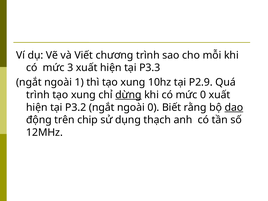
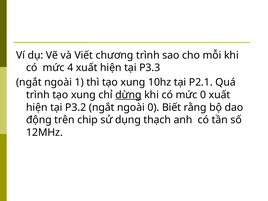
3: 3 -> 4
P2.9: P2.9 -> P2.1
dao underline: present -> none
